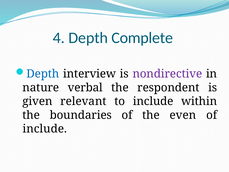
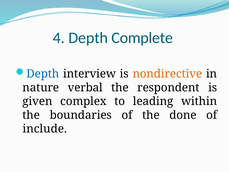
nondirective colour: purple -> orange
relevant: relevant -> complex
to include: include -> leading
even: even -> done
